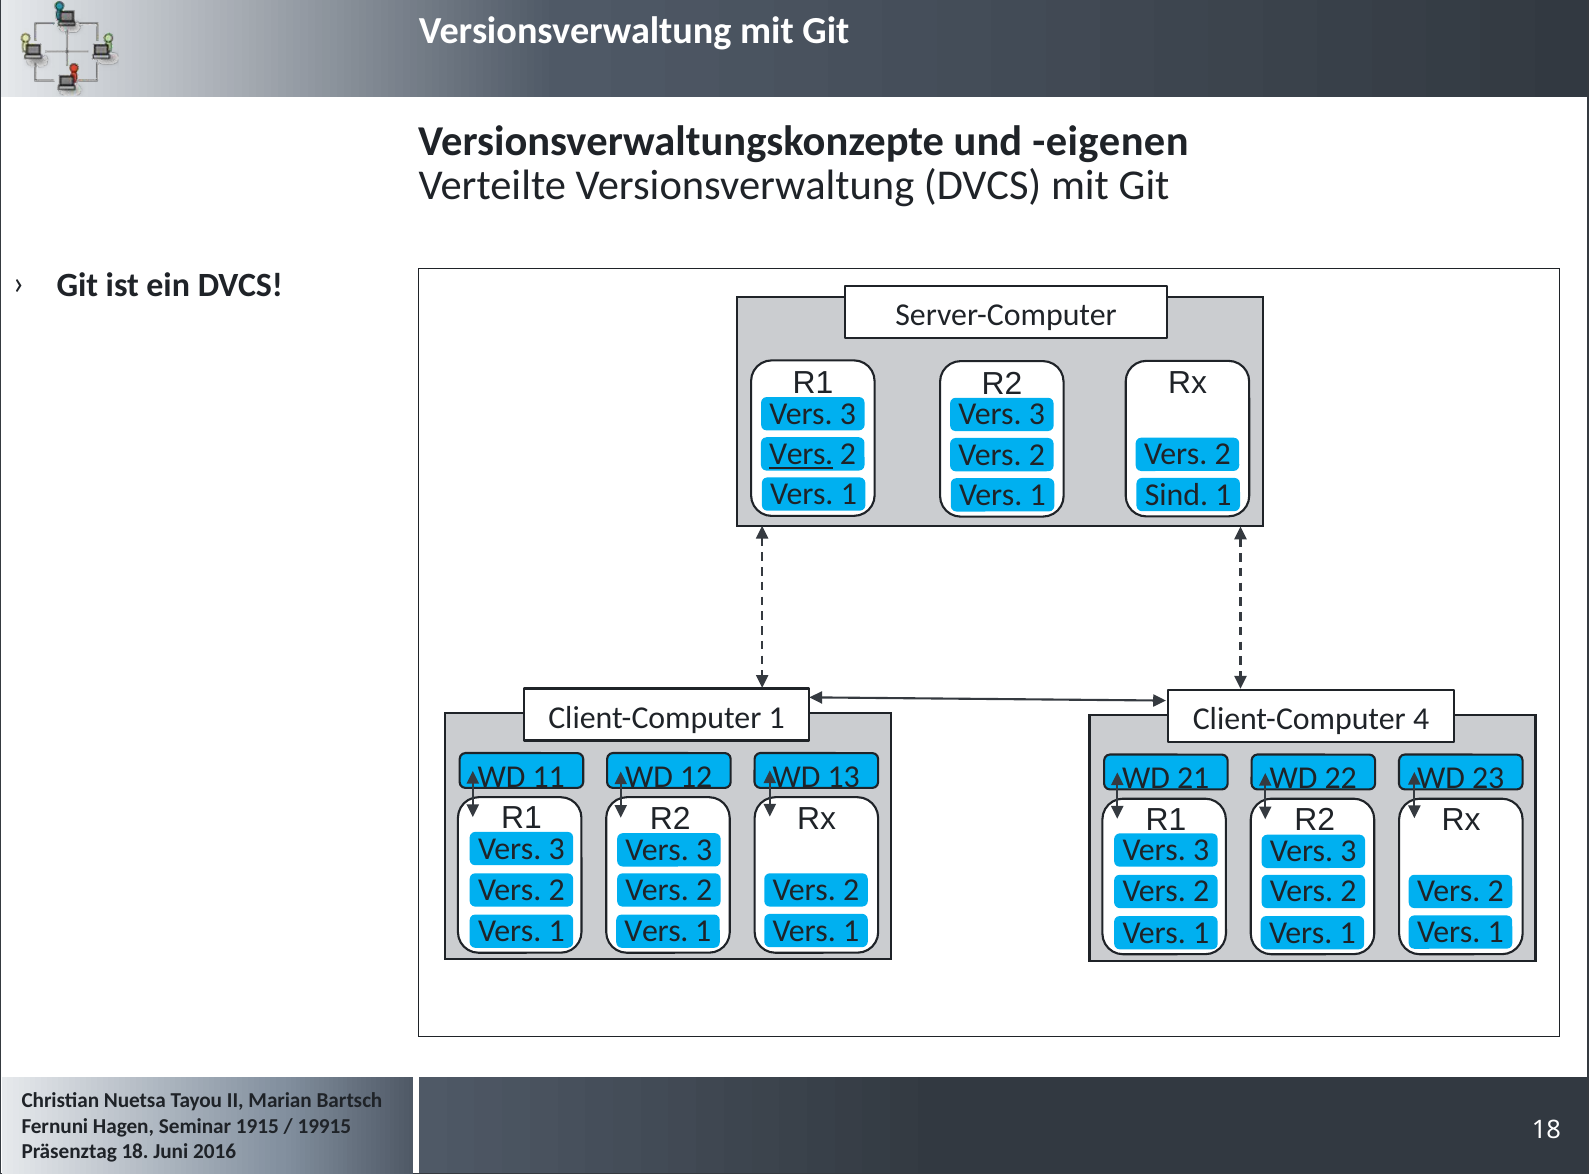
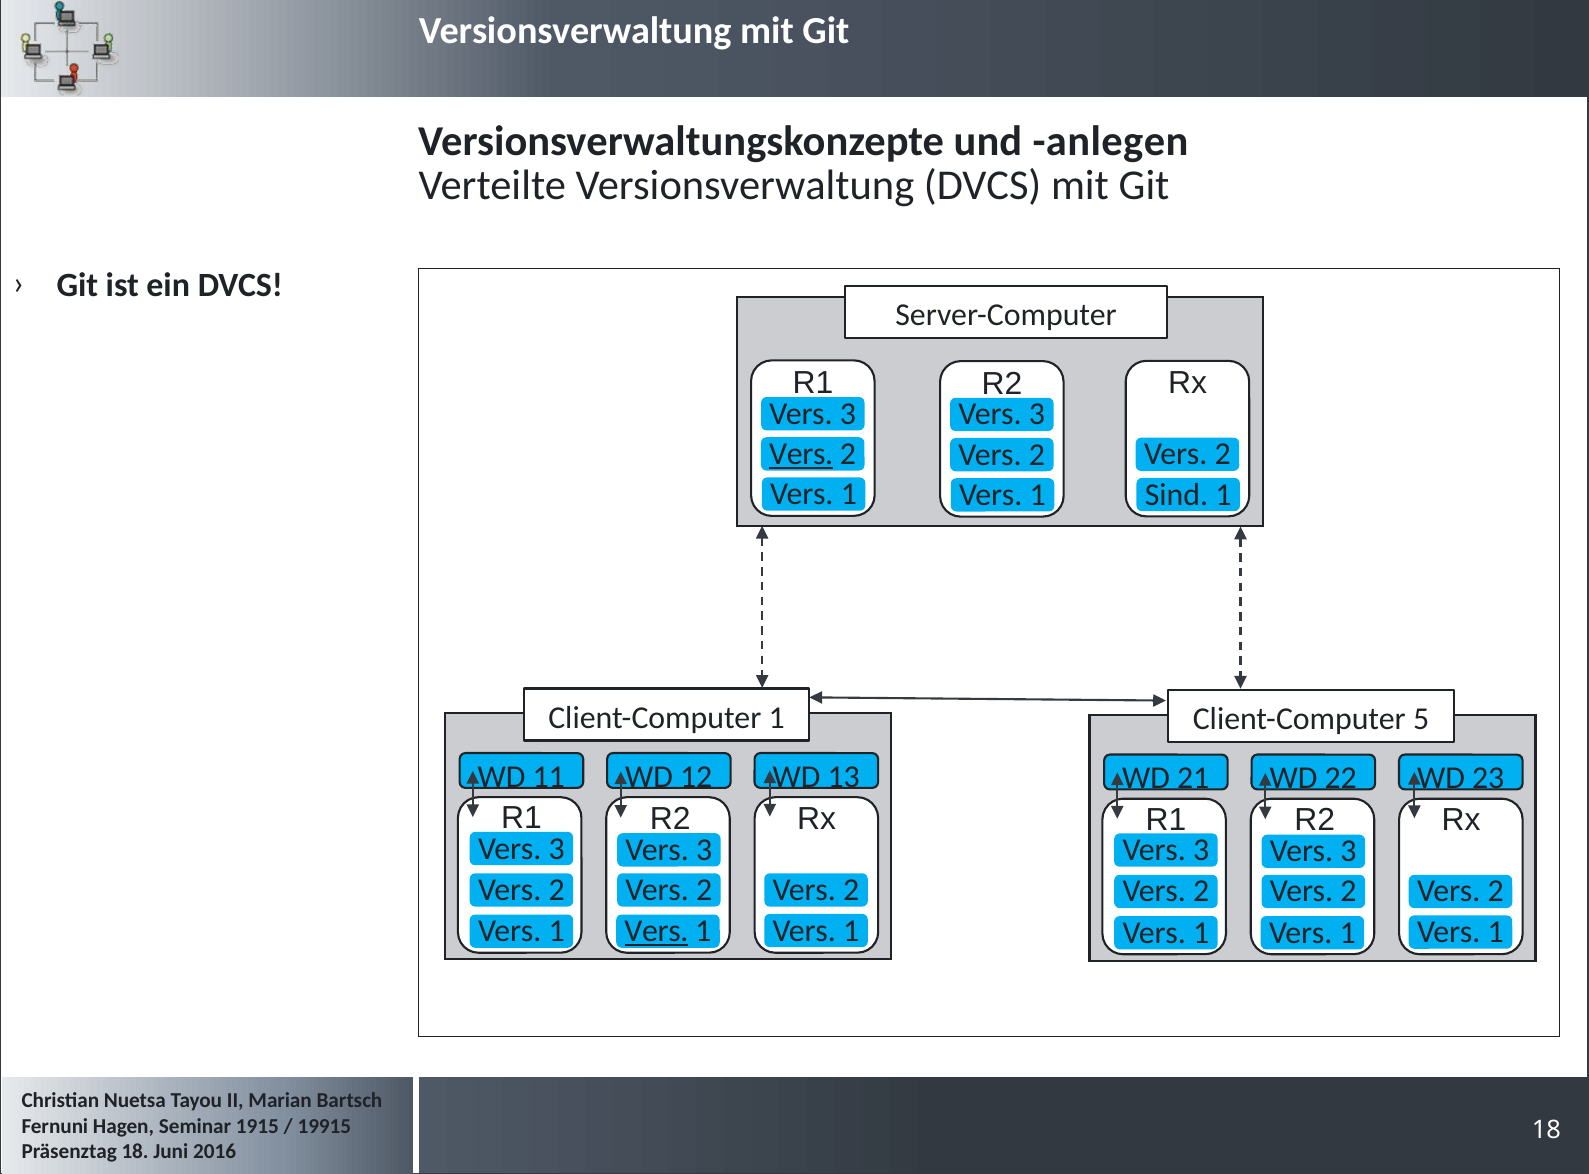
eigenen: eigenen -> anlegen
4: 4 -> 5
Vers at (656, 931) underline: none -> present
